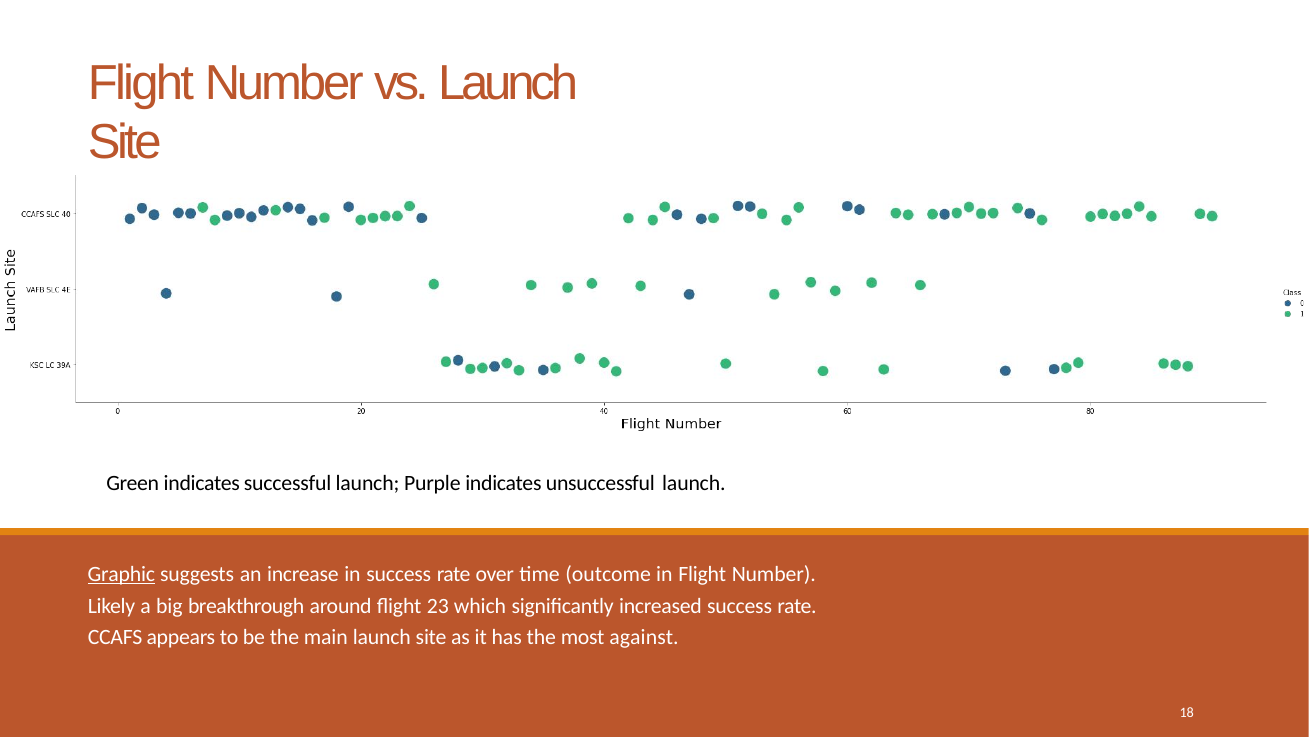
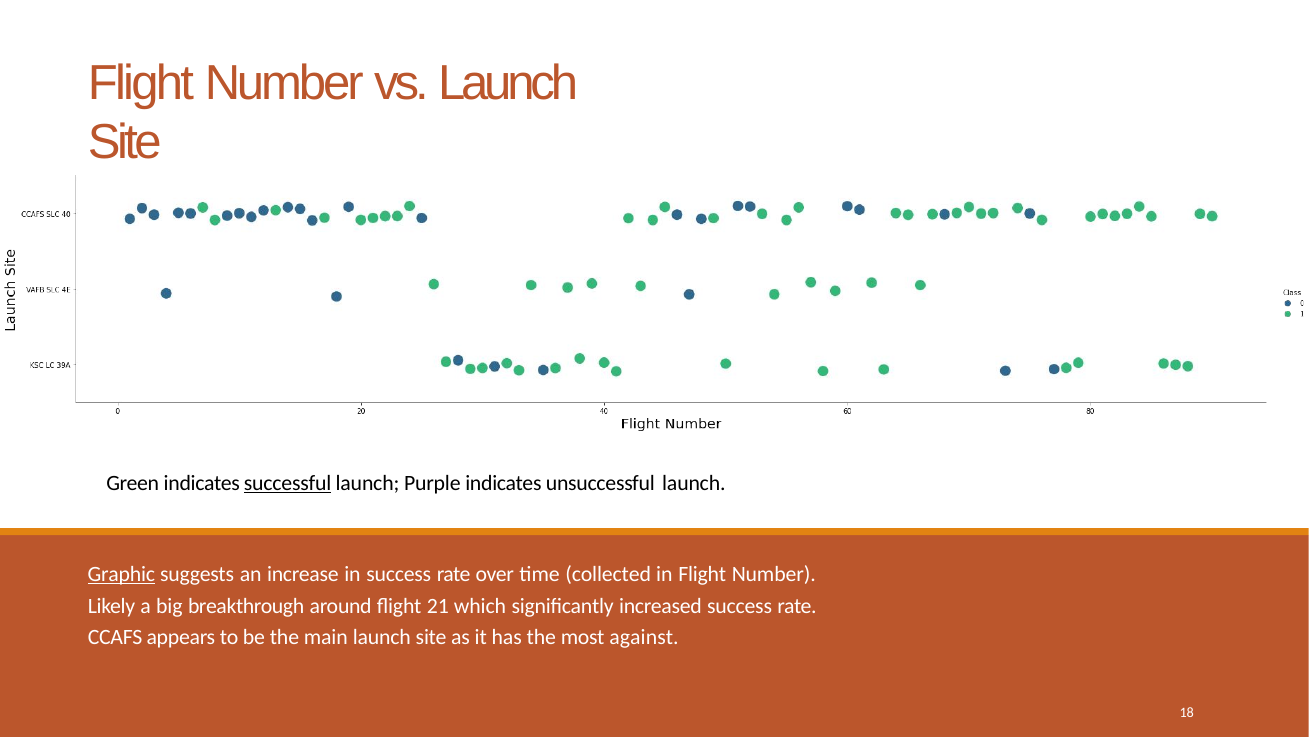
successful underline: none -> present
outcome: outcome -> collected
23: 23 -> 21
